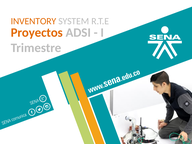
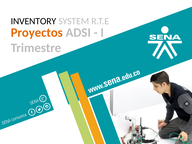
INVENTORY colour: orange -> black
